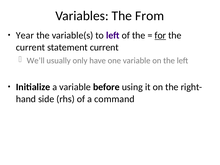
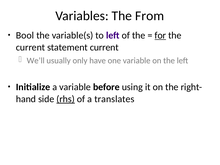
Year: Year -> Bool
rhs underline: none -> present
command: command -> translates
